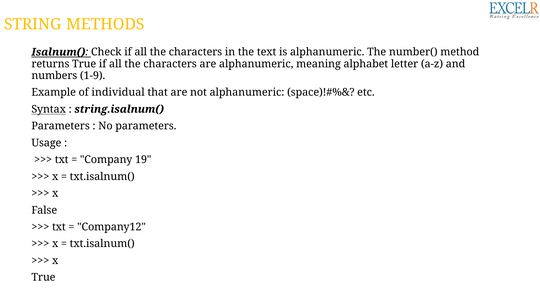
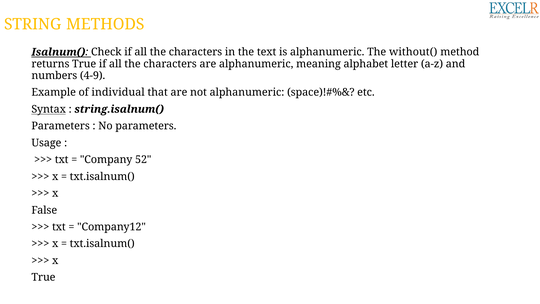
number(: number( -> without(
1-9: 1-9 -> 4-9
19: 19 -> 52
